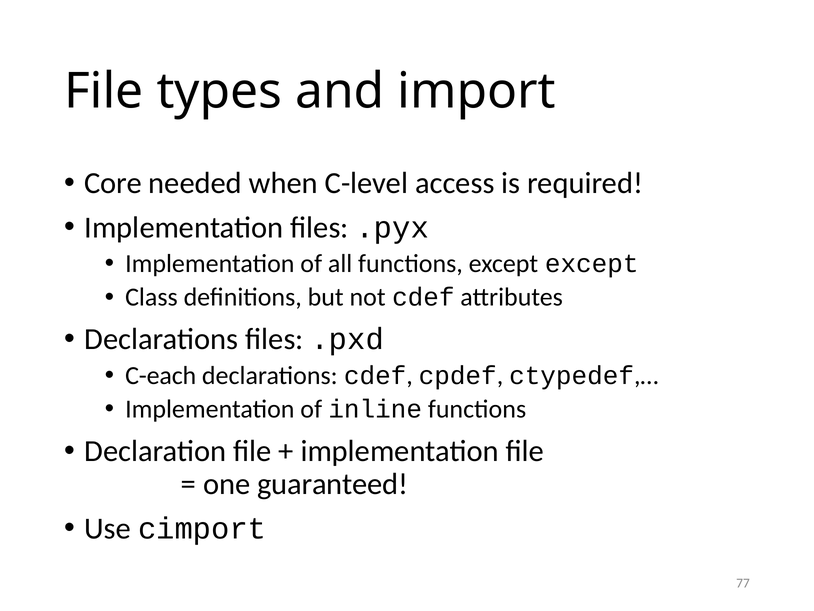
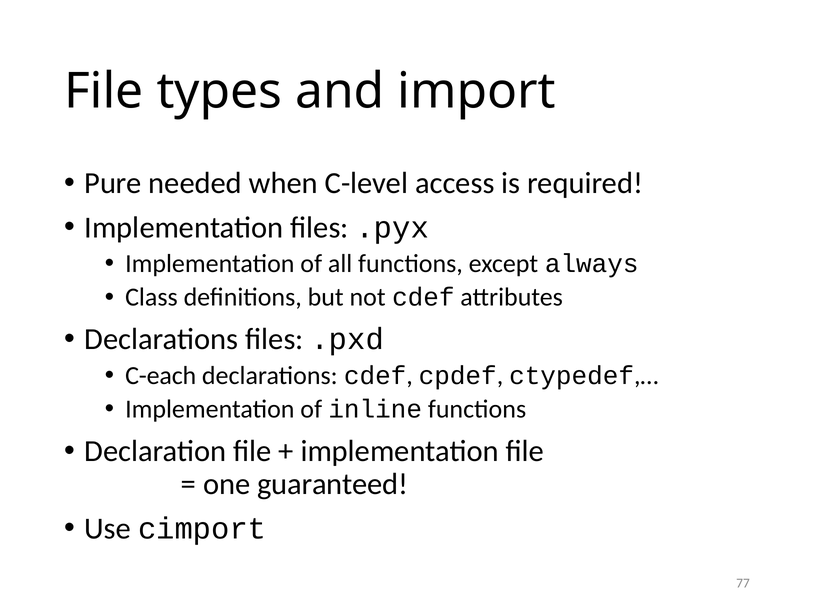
Core: Core -> Pure
except except: except -> always
